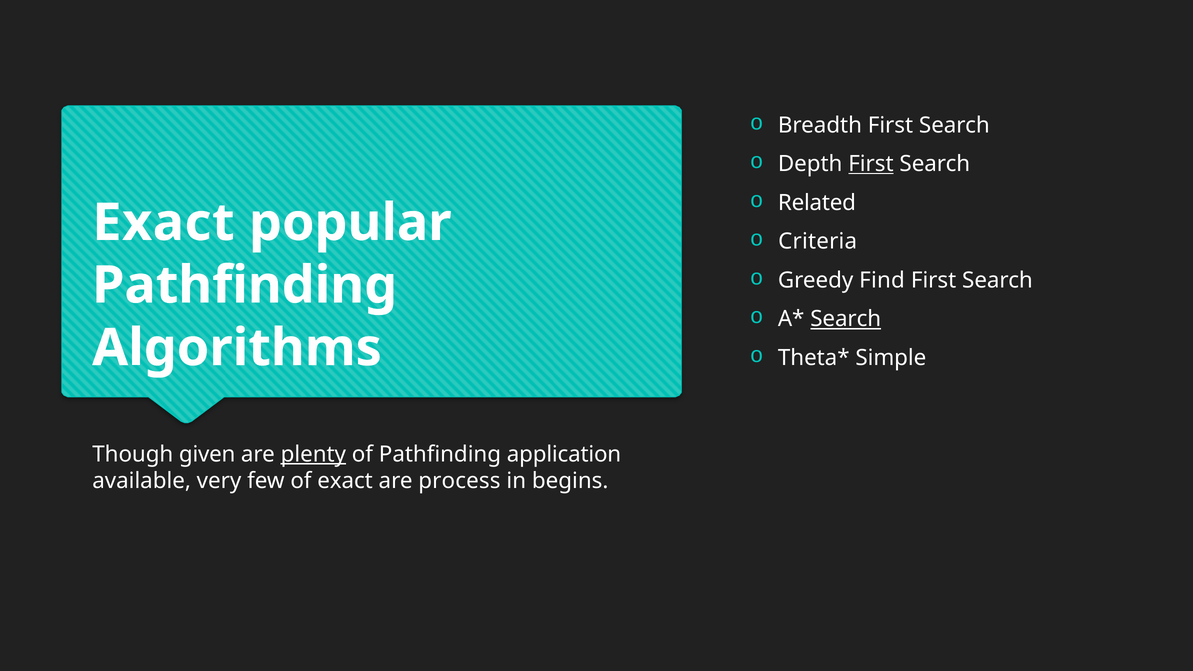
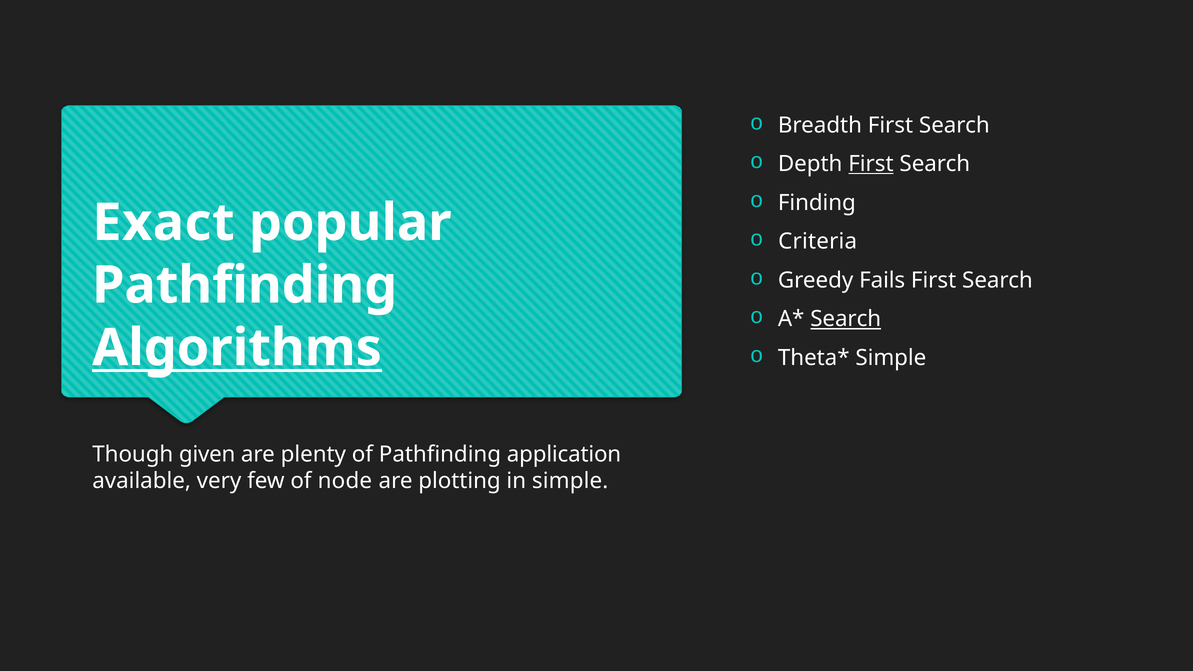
Related: Related -> Finding
Find: Find -> Fails
Algorithms underline: none -> present
plenty underline: present -> none
of exact: exact -> node
process: process -> plotting
in begins: begins -> simple
